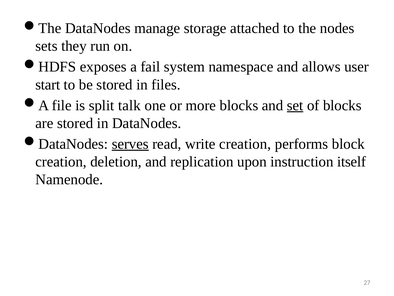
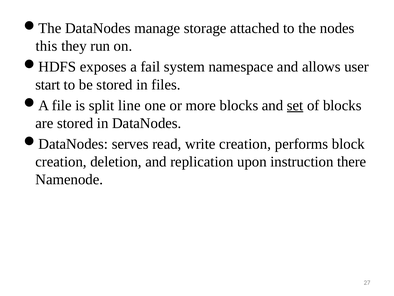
sets: sets -> this
talk: talk -> line
serves underline: present -> none
itself: itself -> there
